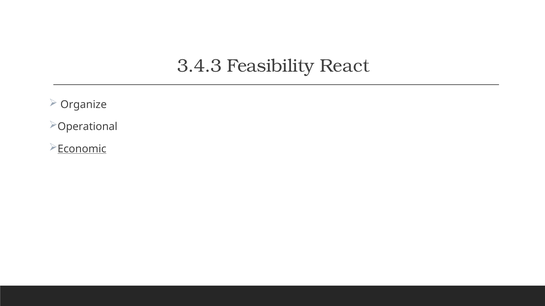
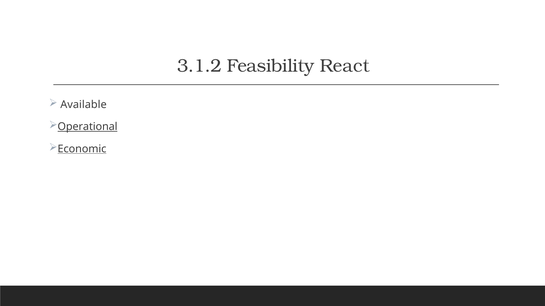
3.4.3: 3.4.3 -> 3.1.2
Organize: Organize -> Available
Operational underline: none -> present
